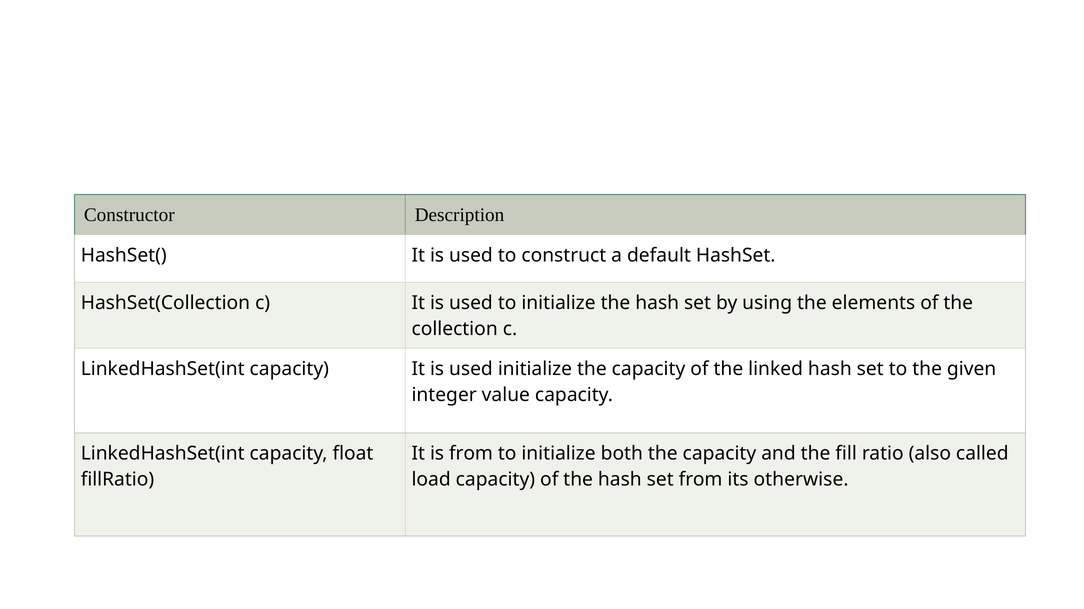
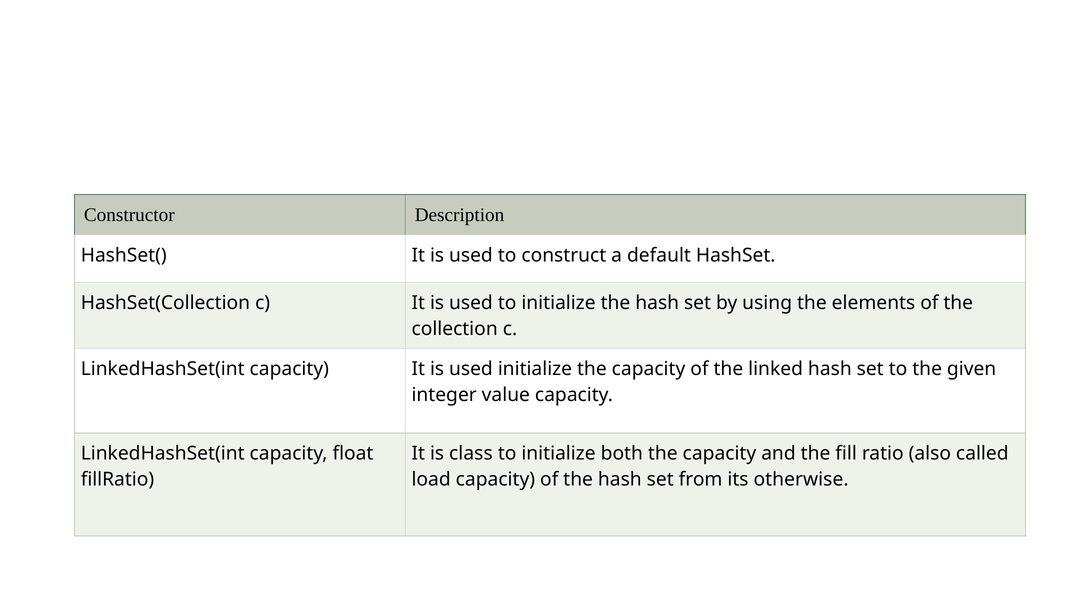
is from: from -> class
